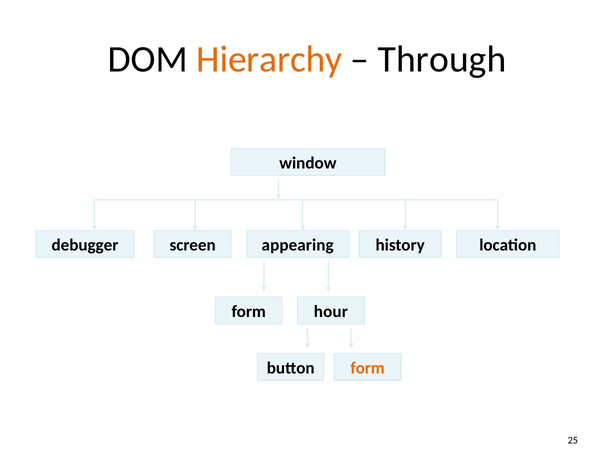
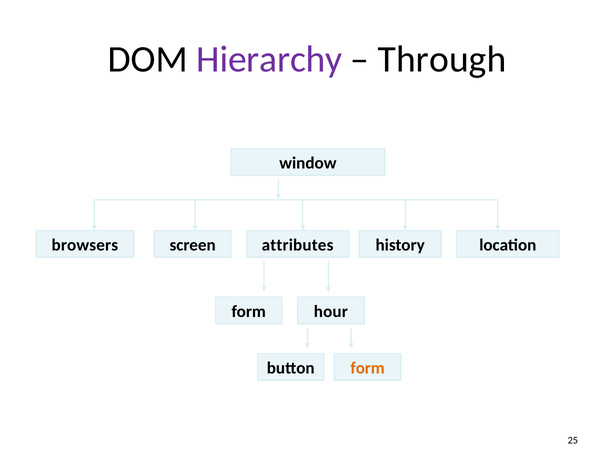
Hierarchy colour: orange -> purple
debugger: debugger -> browsers
appearing: appearing -> attributes
